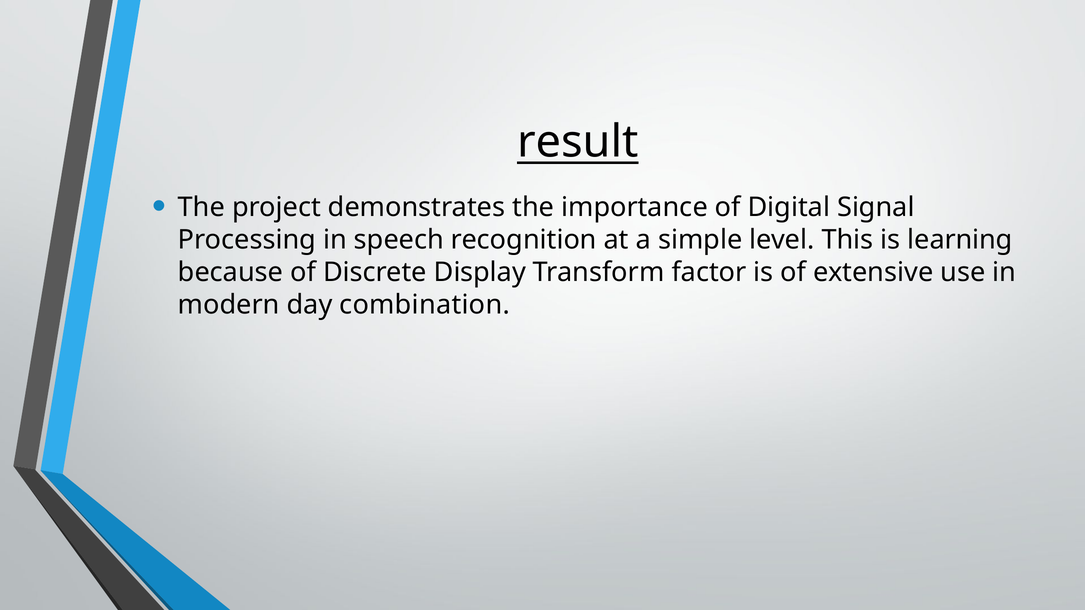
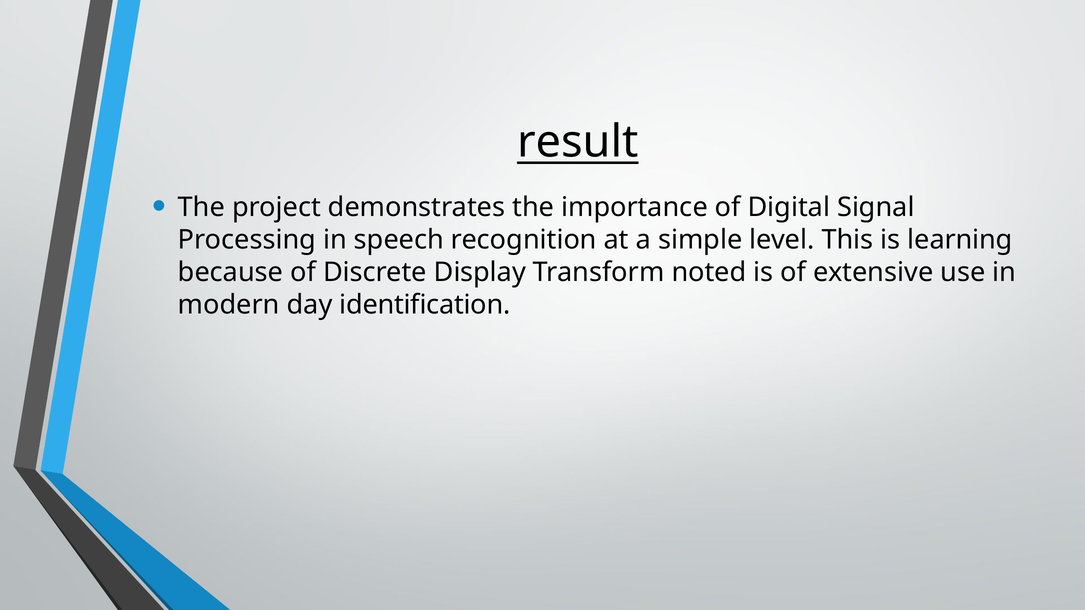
factor: factor -> noted
combination: combination -> identification
